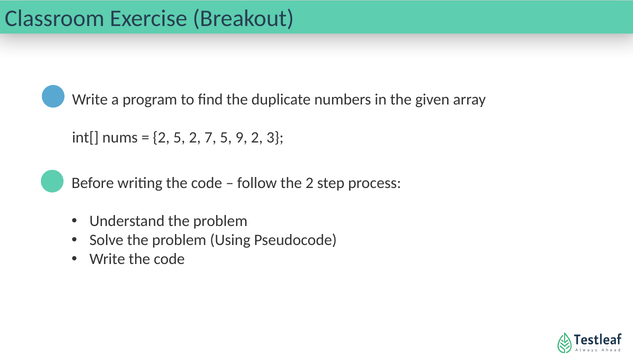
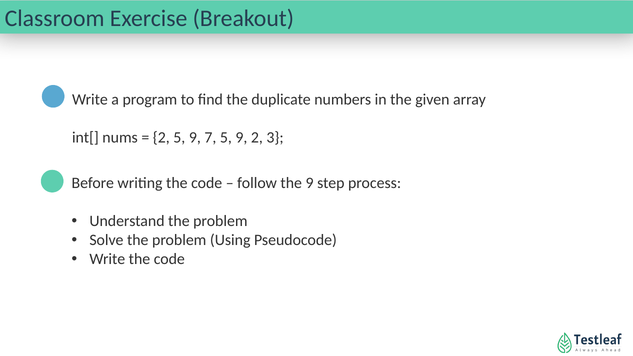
2 5 2: 2 -> 9
the 2: 2 -> 9
